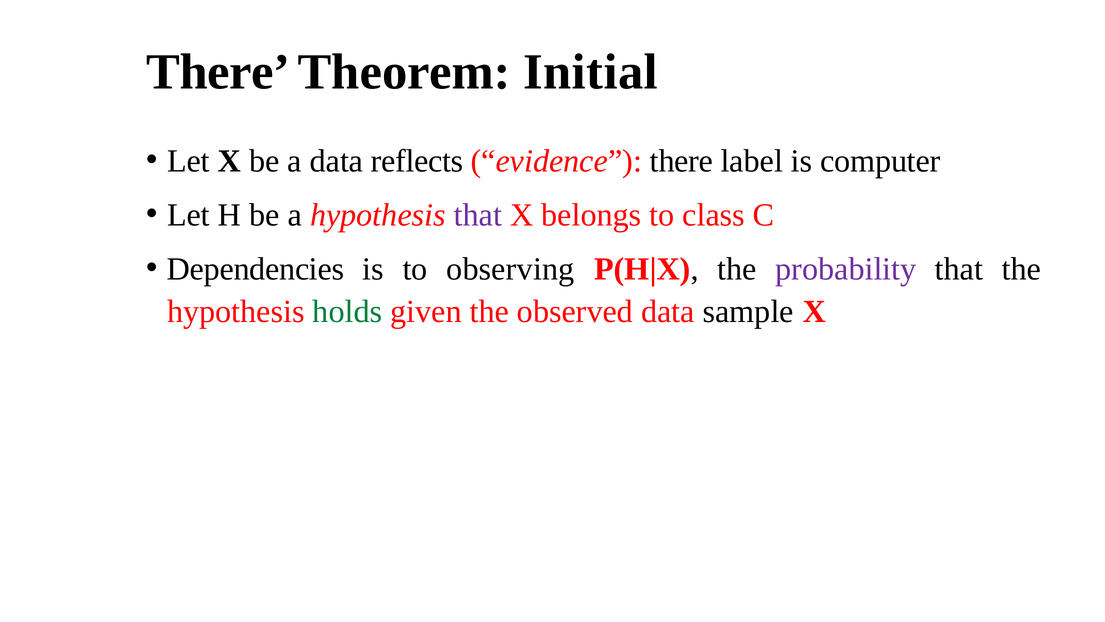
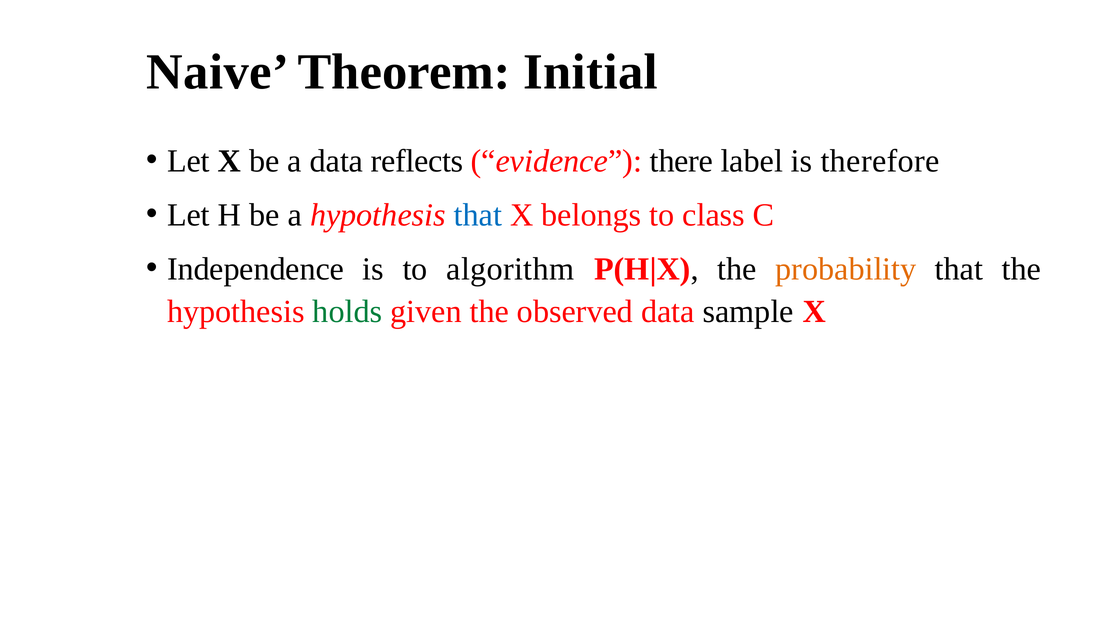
There at (218, 72): There -> Naive
computer: computer -> therefore
that at (478, 215) colour: purple -> blue
Dependencies: Dependencies -> Independence
observing: observing -> algorithm
probability colour: purple -> orange
